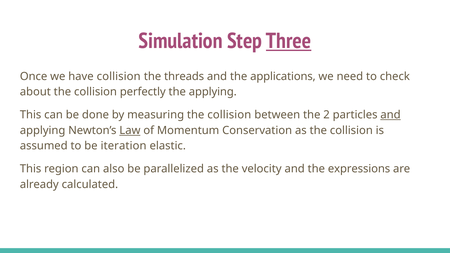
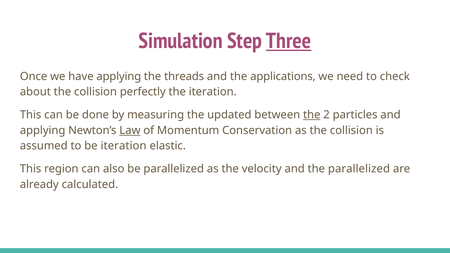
have collision: collision -> applying
the applying: applying -> iteration
measuring the collision: collision -> updated
the at (312, 115) underline: none -> present
and at (391, 115) underline: present -> none
the expressions: expressions -> parallelized
